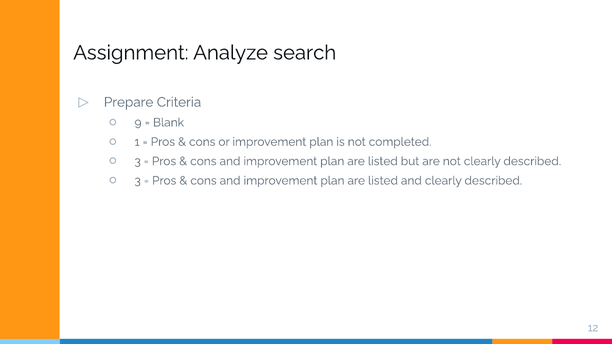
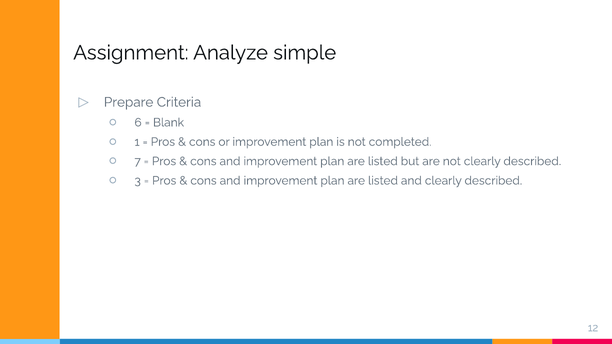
search: search -> simple
9: 9 -> 6
3 at (138, 161): 3 -> 7
